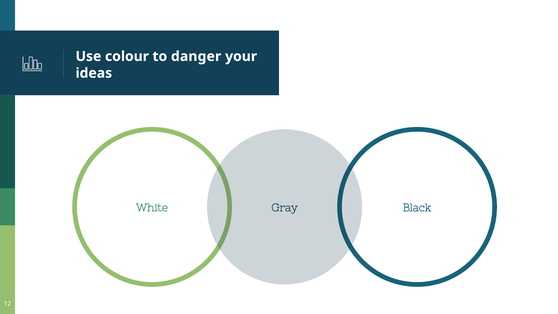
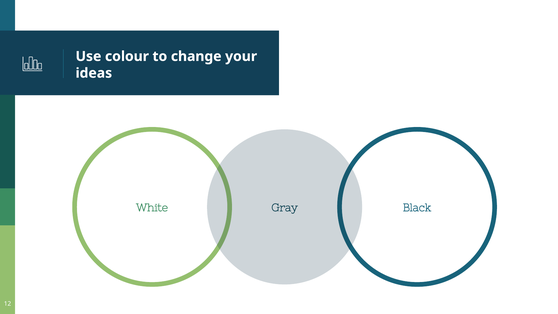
danger: danger -> change
